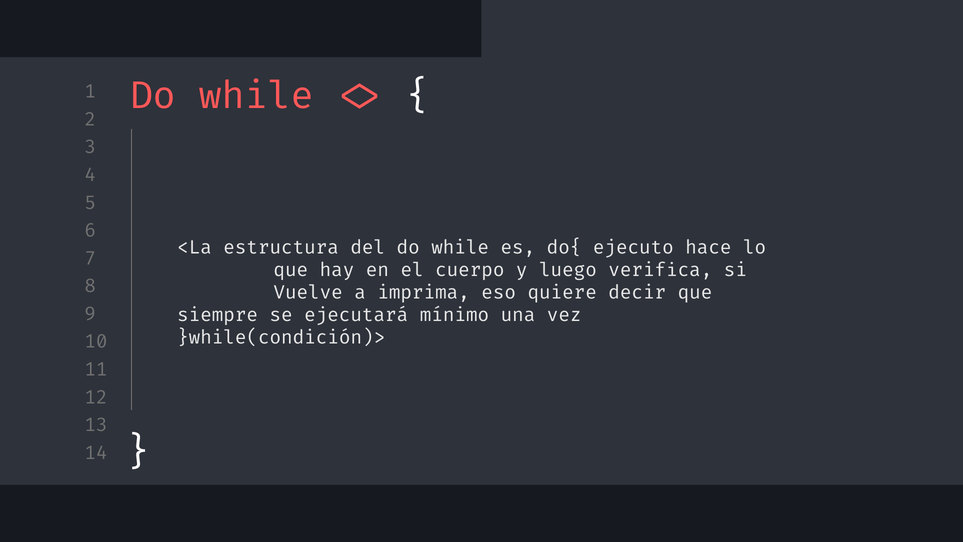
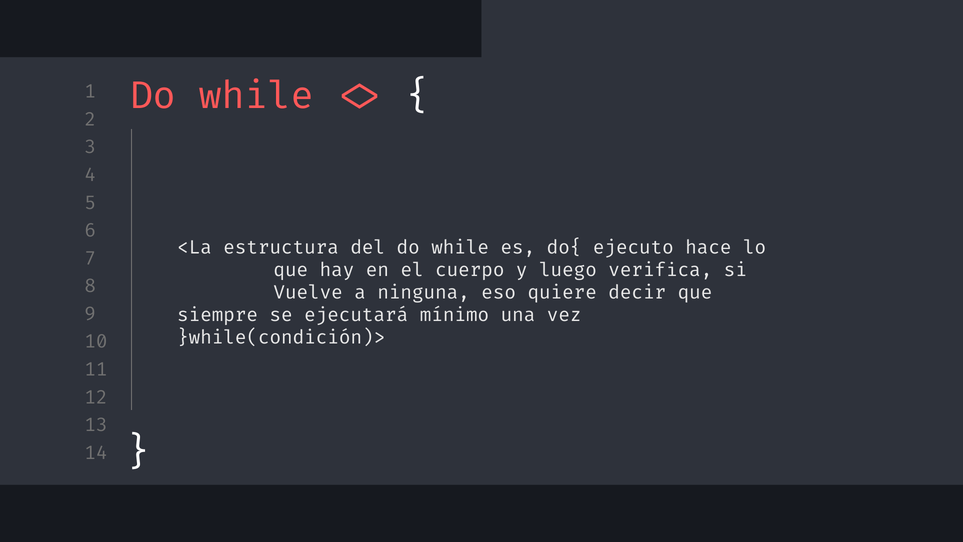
imprima: imprima -> ninguna
